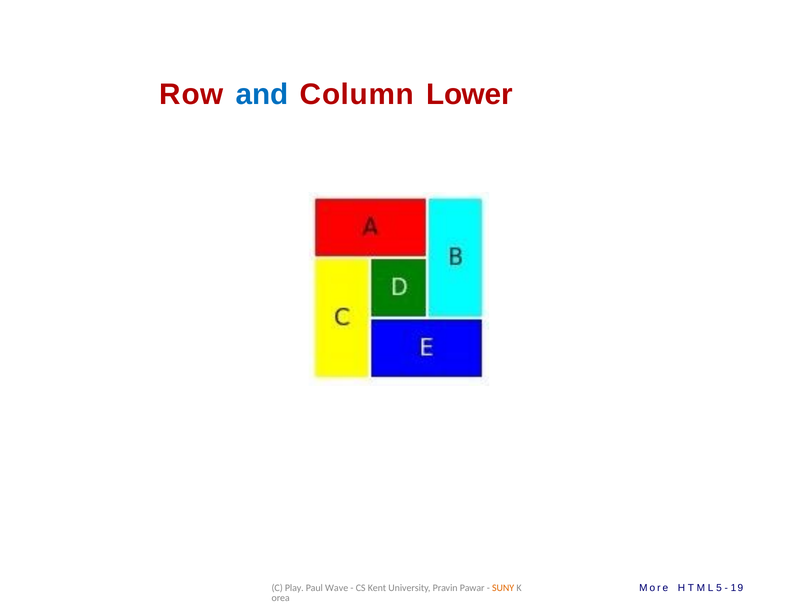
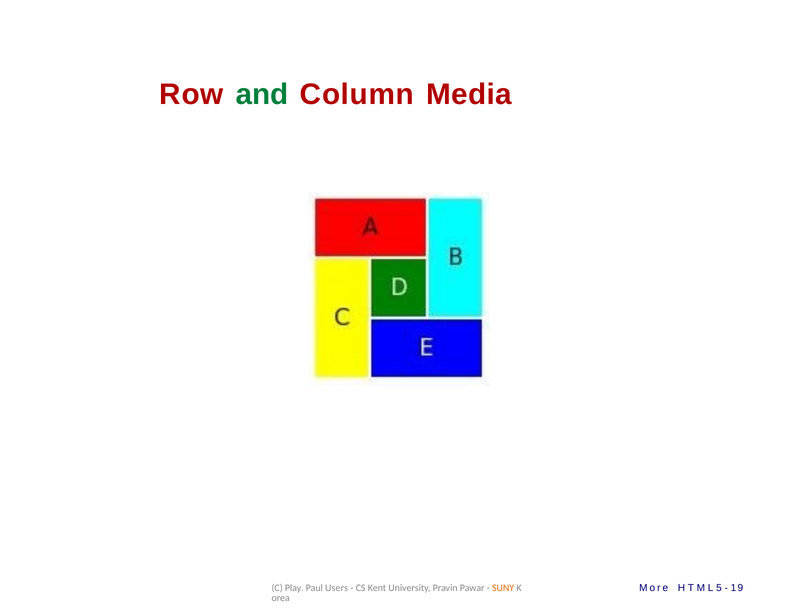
and colour: blue -> green
Lower: Lower -> Media
Wave: Wave -> Users
